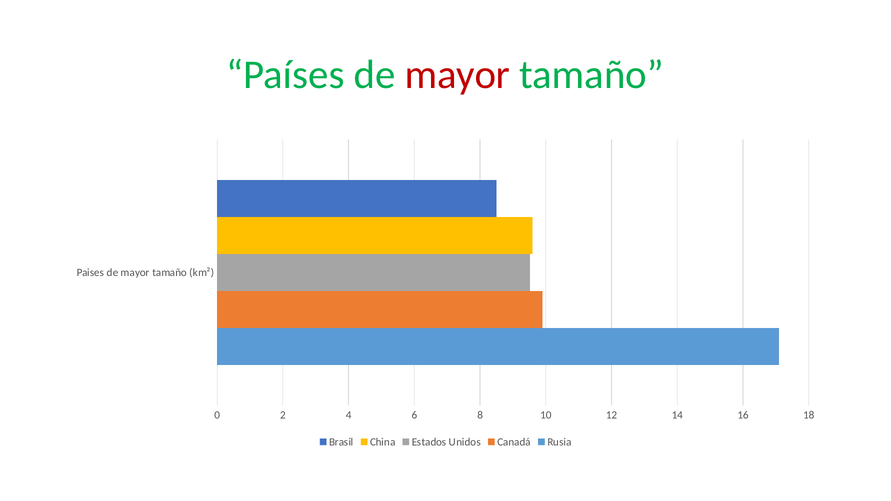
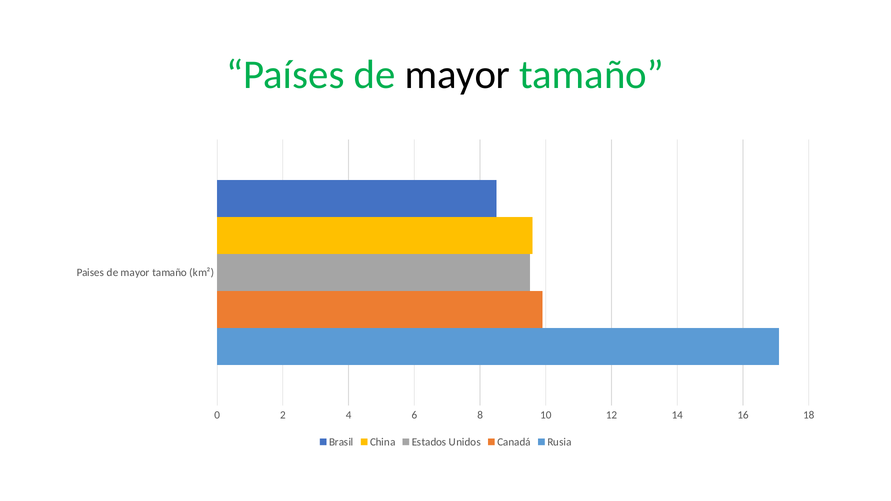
mayor at (457, 75) colour: red -> black
